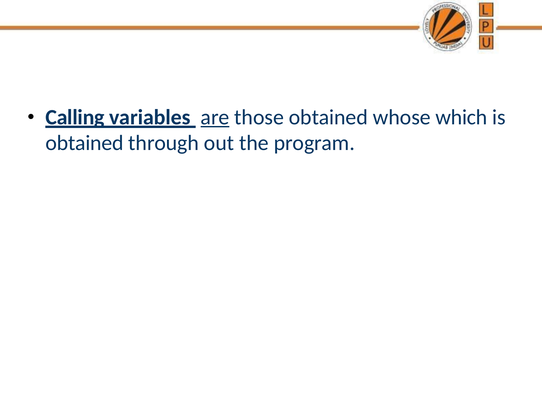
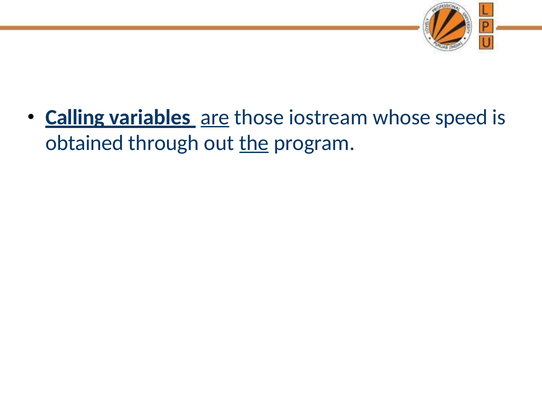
those obtained: obtained -> iostream
which: which -> speed
the underline: none -> present
